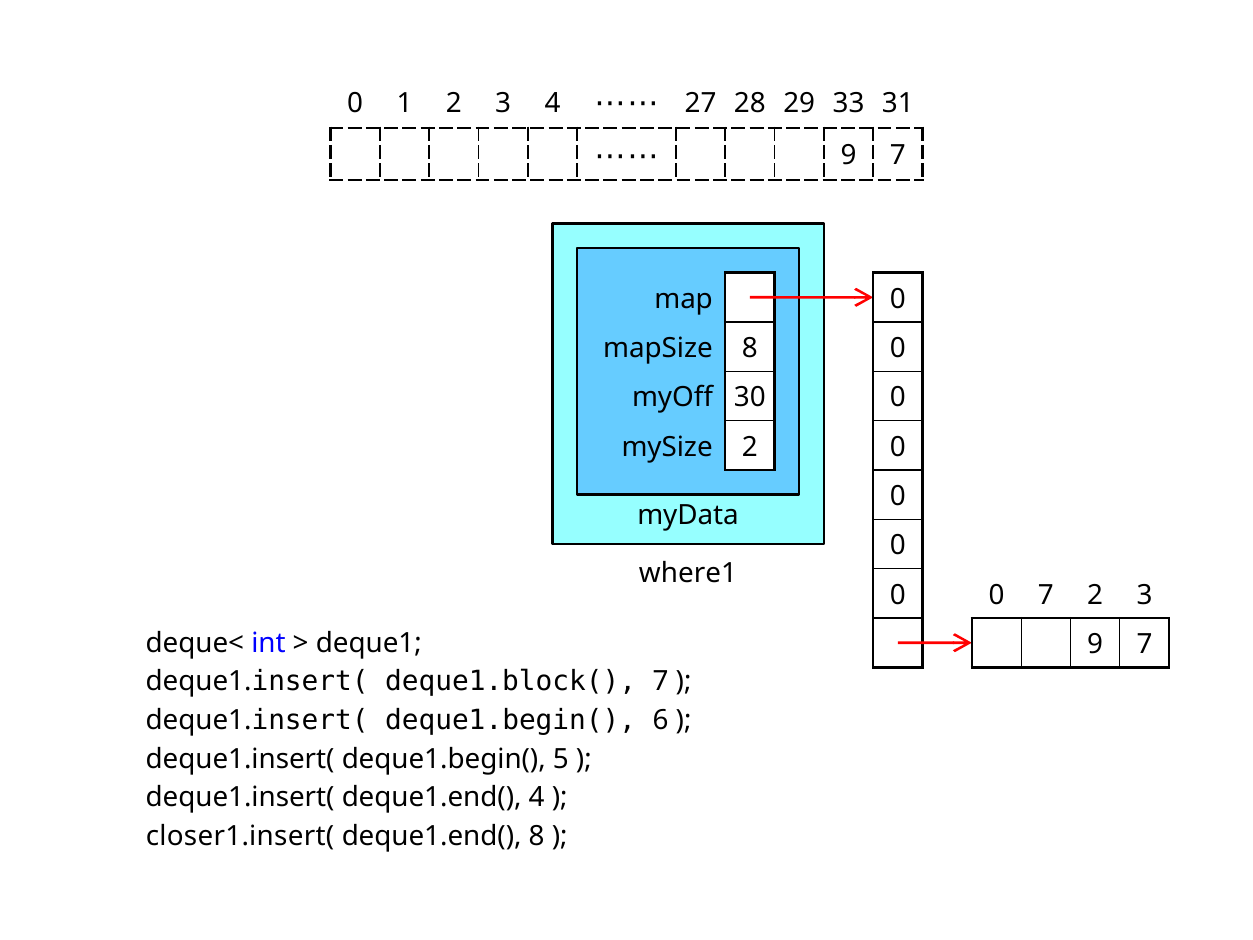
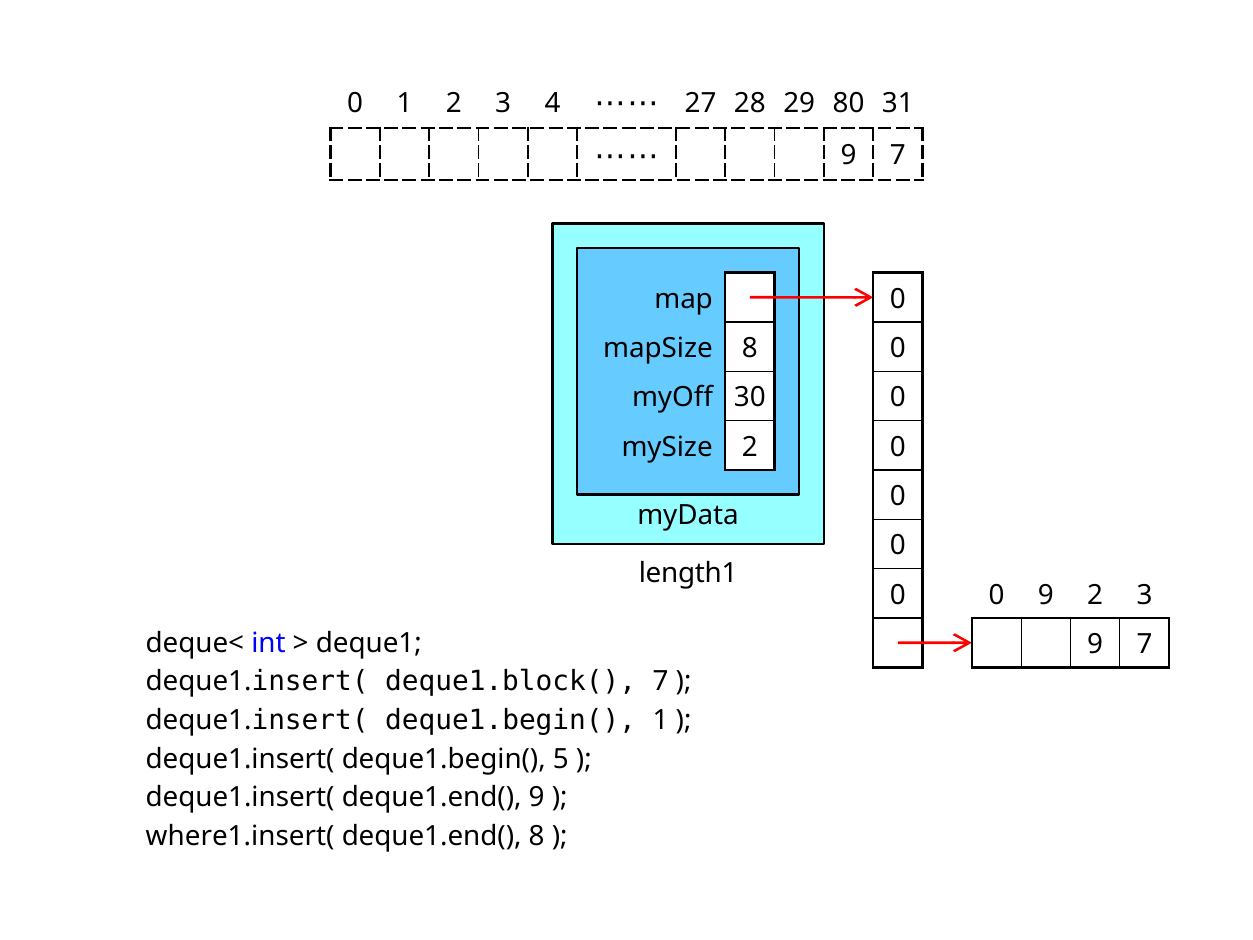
33: 33 -> 80
where1: where1 -> length1
0 7: 7 -> 9
deque1.begin( 6: 6 -> 1
deque1.end( 4: 4 -> 9
closer1.insert(: closer1.insert( -> where1.insert(
